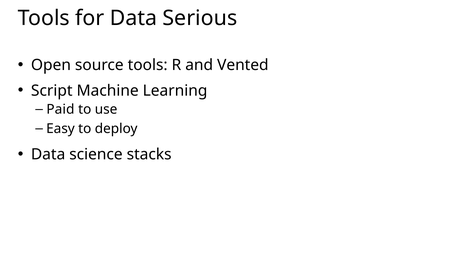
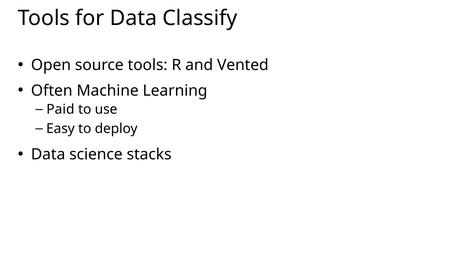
Serious: Serious -> Classify
Script: Script -> Often
